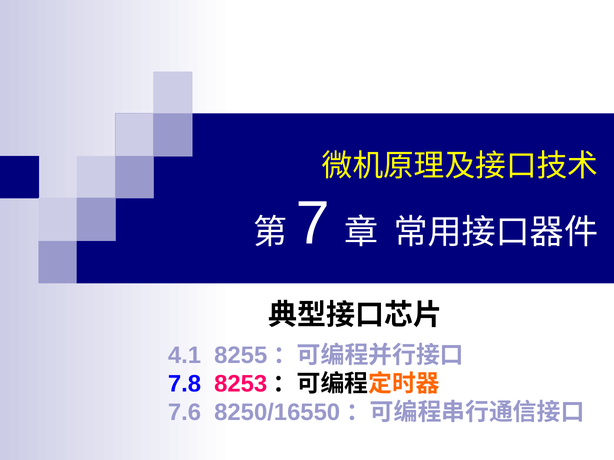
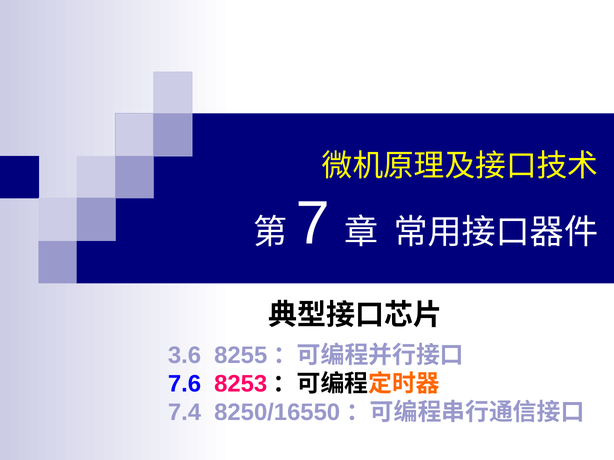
4.1: 4.1 -> 3.6
7.8: 7.8 -> 7.6
7.6: 7.6 -> 7.4
